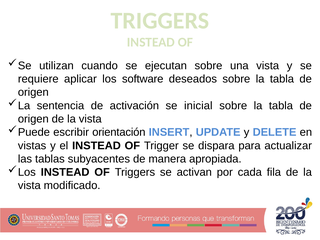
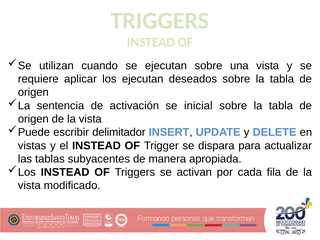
los software: software -> ejecutan
orientación: orientación -> delimitador
